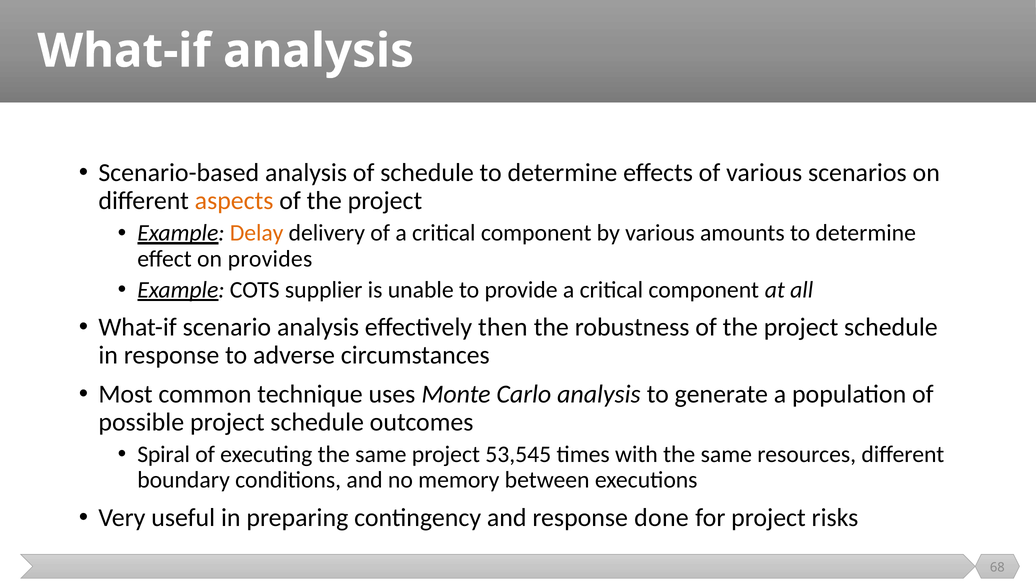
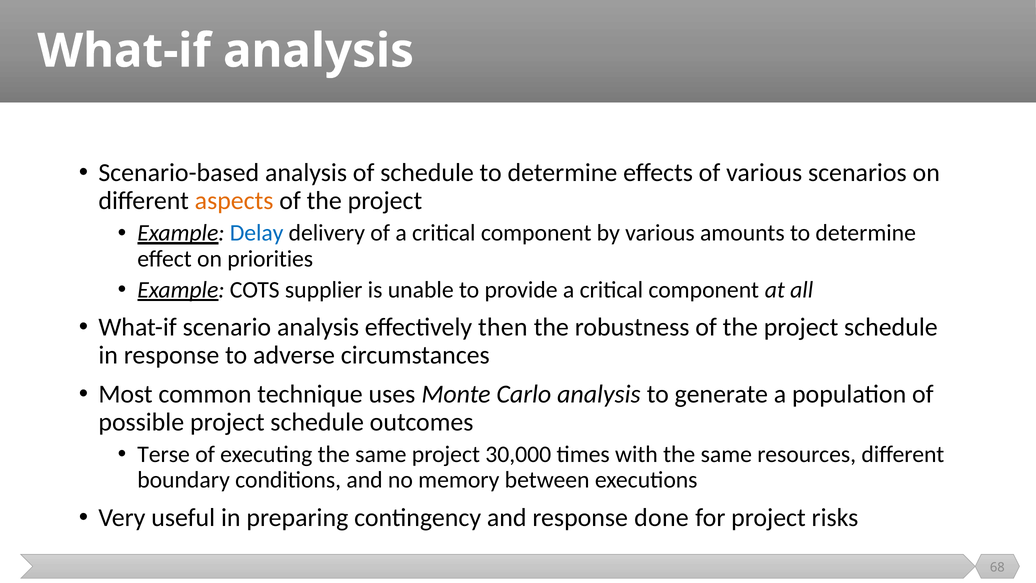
Delay colour: orange -> blue
provides: provides -> priorities
Spiral: Spiral -> Terse
53,545: 53,545 -> 30,000
